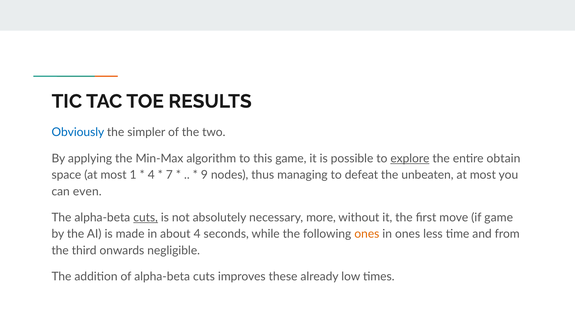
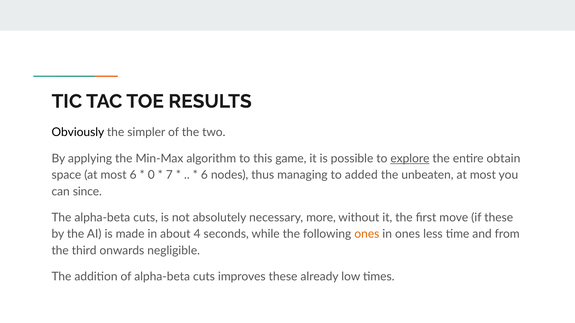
Obviously colour: blue -> black
most 1: 1 -> 6
4 at (151, 175): 4 -> 0
9 at (204, 175): 9 -> 6
defeat: defeat -> added
even: even -> since
cuts at (146, 218) underline: present -> none
if game: game -> these
